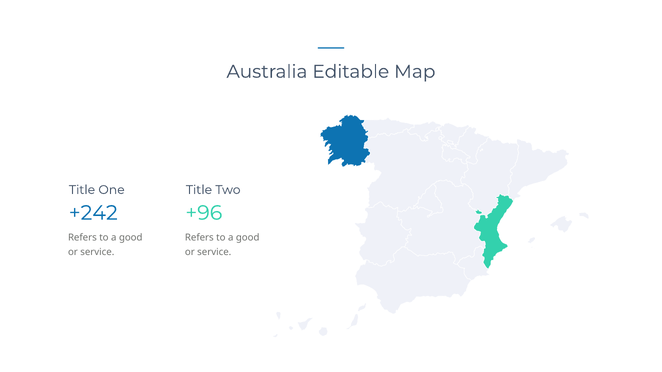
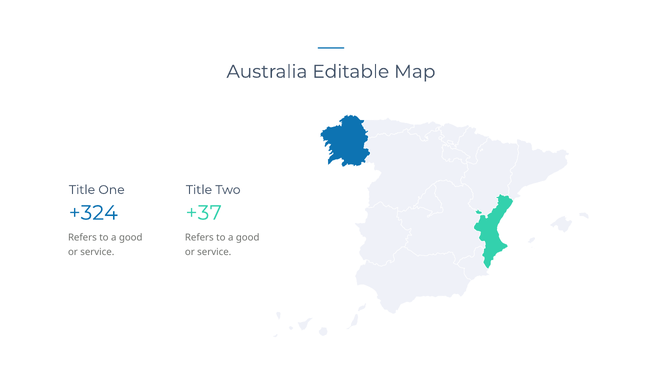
+242: +242 -> +324
+96: +96 -> +37
